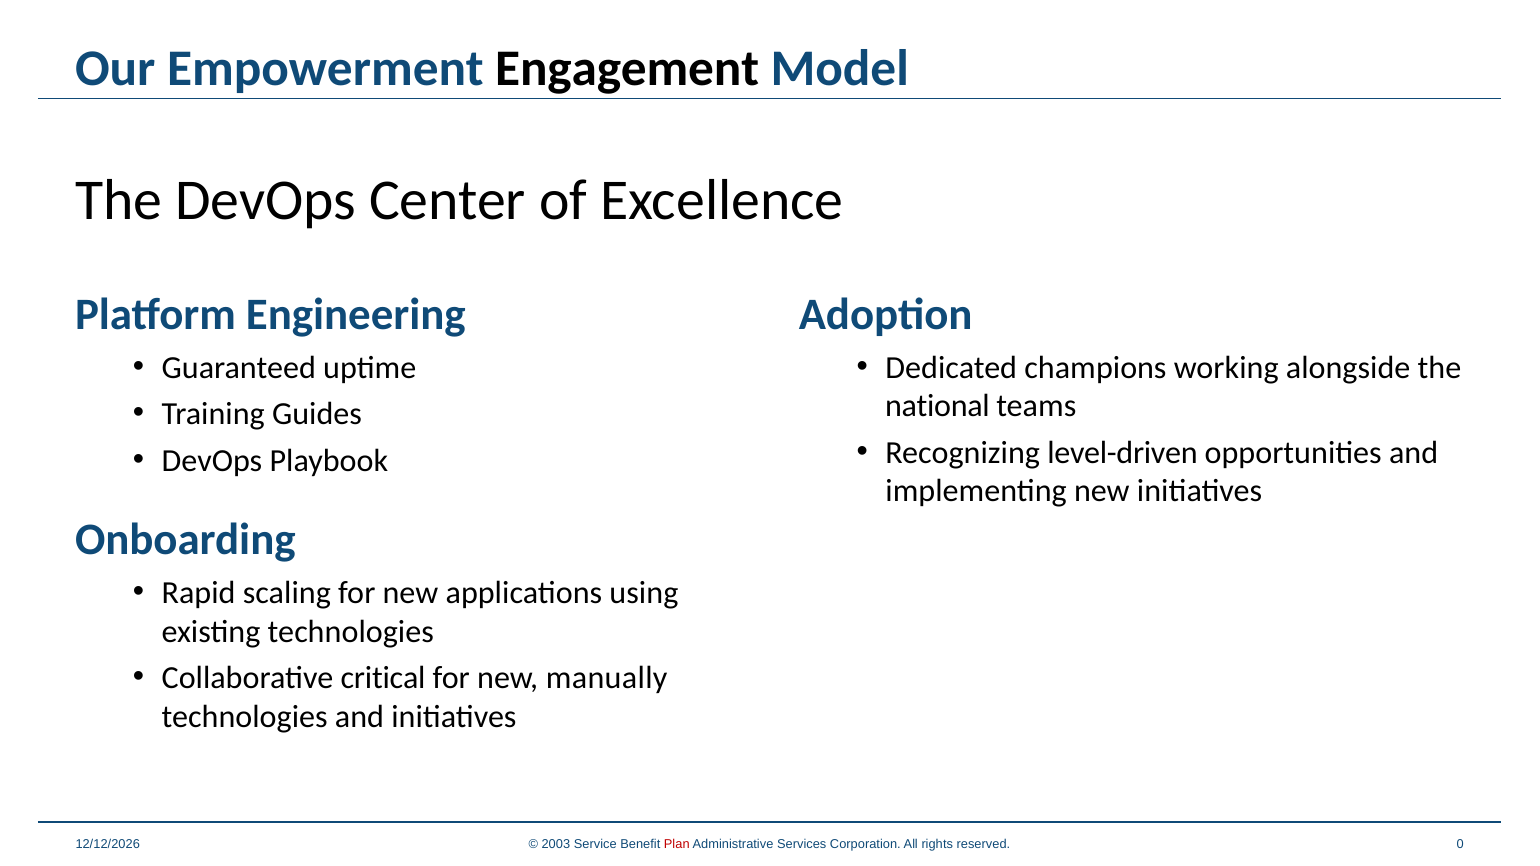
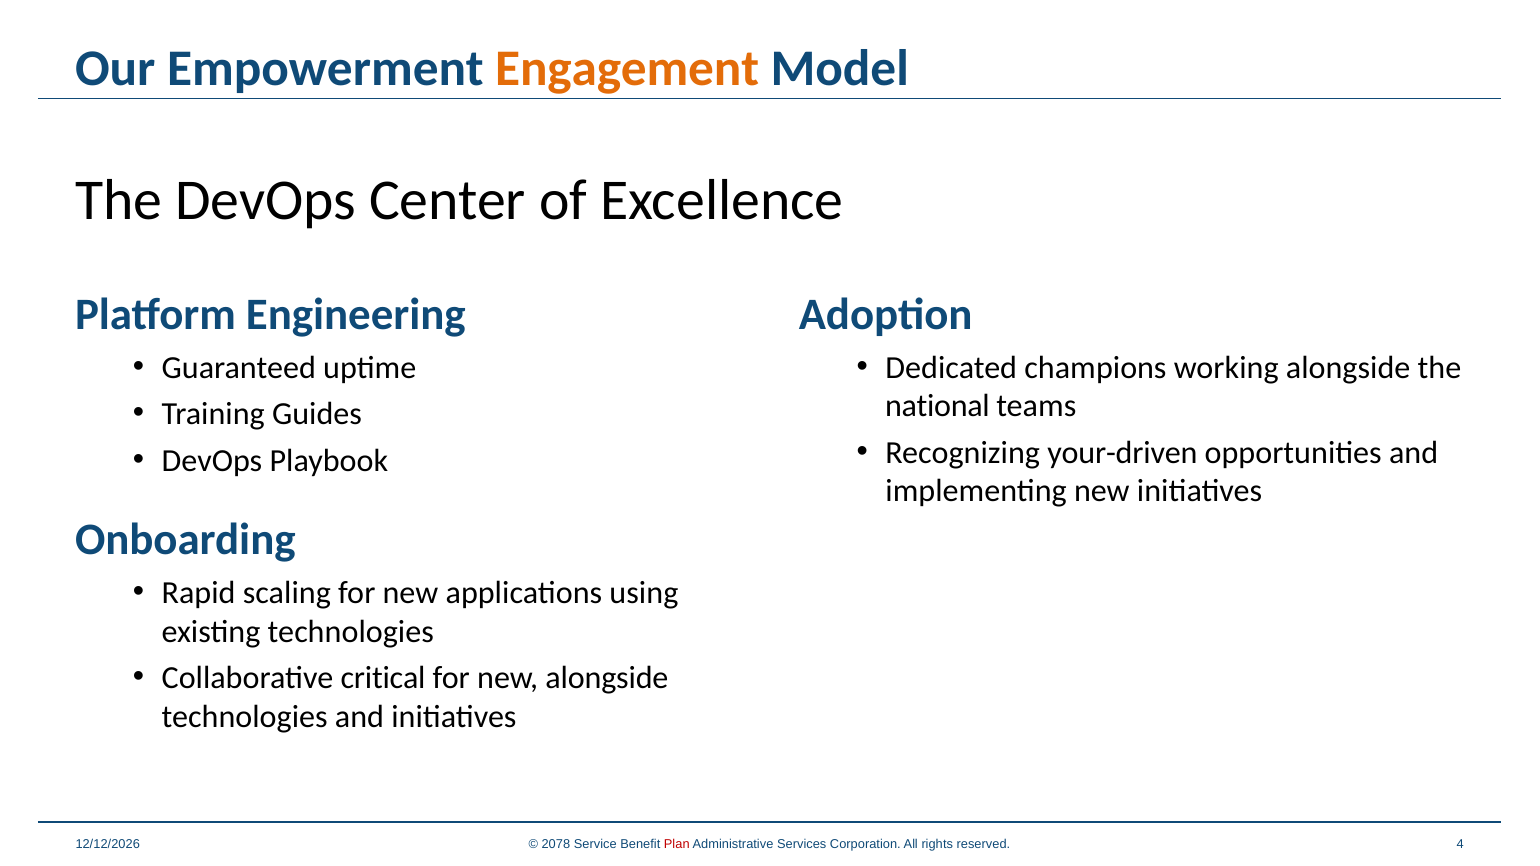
Engagement colour: black -> orange
level-driven: level-driven -> your-driven
new manually: manually -> alongside
2003: 2003 -> 2078
0: 0 -> 4
